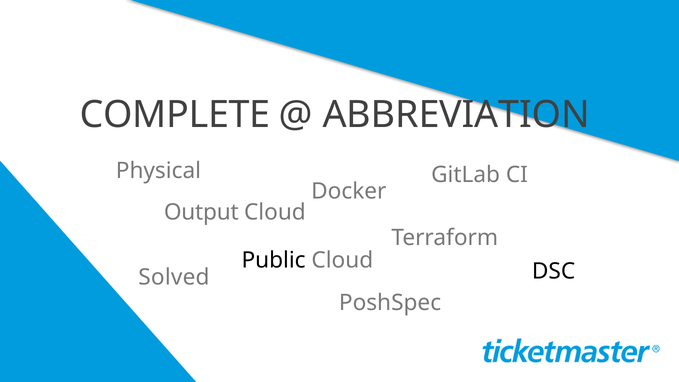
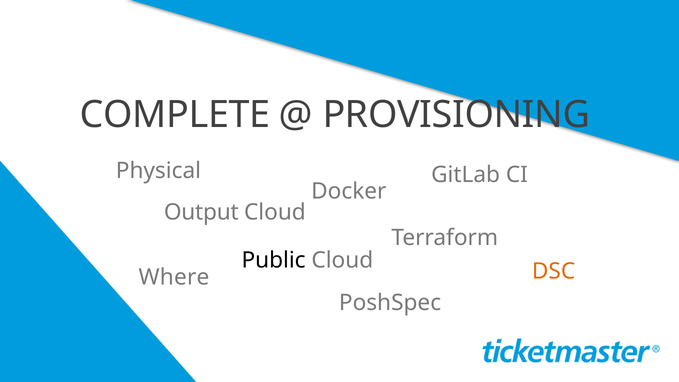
ABBREVIATION: ABBREVIATION -> PROVISIONING
DSC colour: black -> orange
Solved: Solved -> Where
